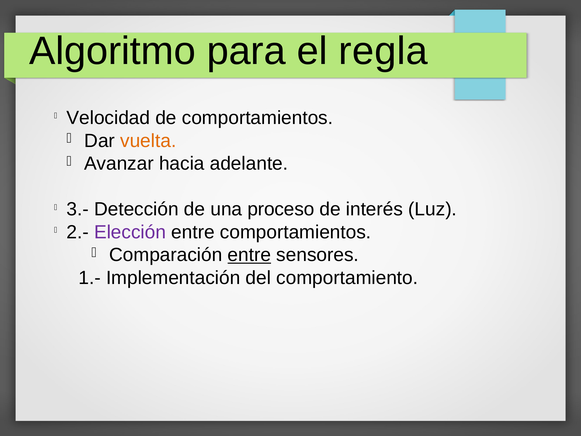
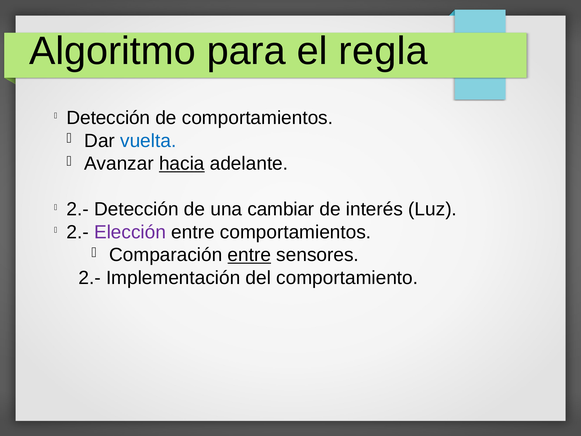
Velocidad at (108, 118): Velocidad -> Detección
vuelta colour: orange -> blue
hacia underline: none -> present
3.- at (78, 209): 3.- -> 2.-
proceso: proceso -> cambiar
1.- at (90, 278): 1.- -> 2.-
